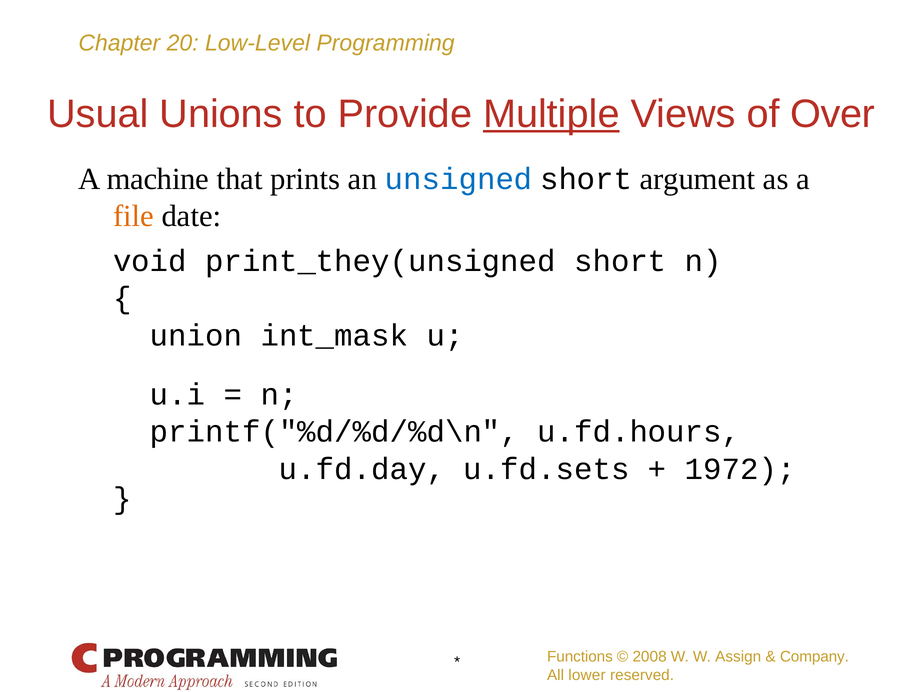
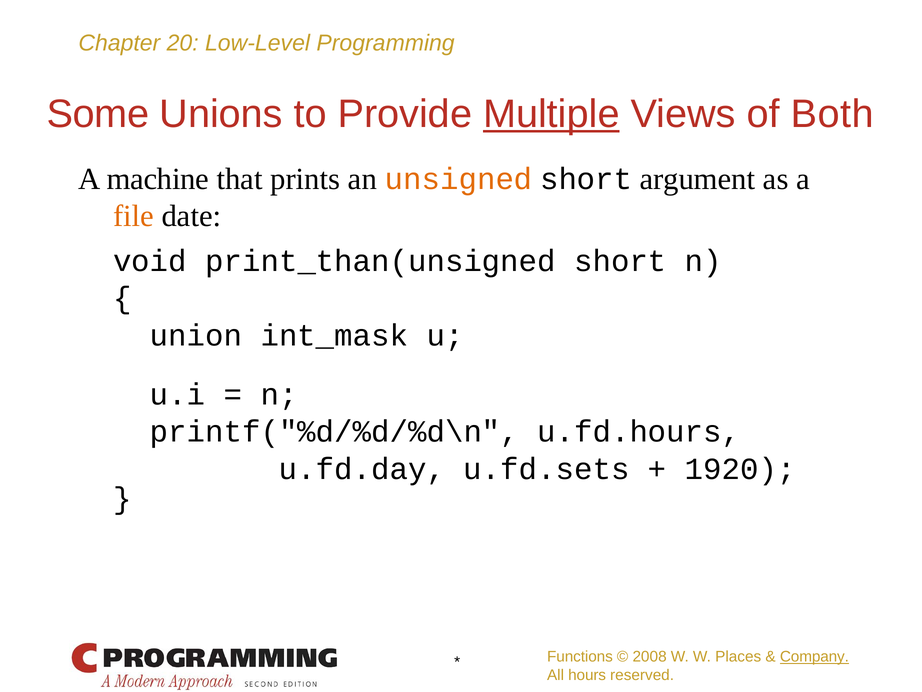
Usual: Usual -> Some
Over: Over -> Both
unsigned colour: blue -> orange
print_they(unsigned: print_they(unsigned -> print_than(unsigned
1972: 1972 -> 1920
Assign: Assign -> Places
Company underline: none -> present
lower: lower -> hours
